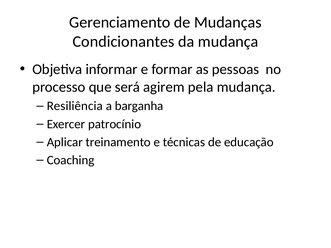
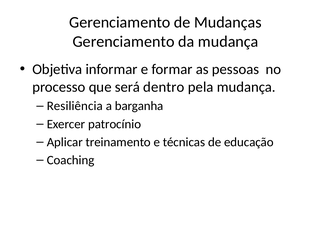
Condicionantes at (124, 42): Condicionantes -> Gerenciamento
agirem: agirem -> dentro
